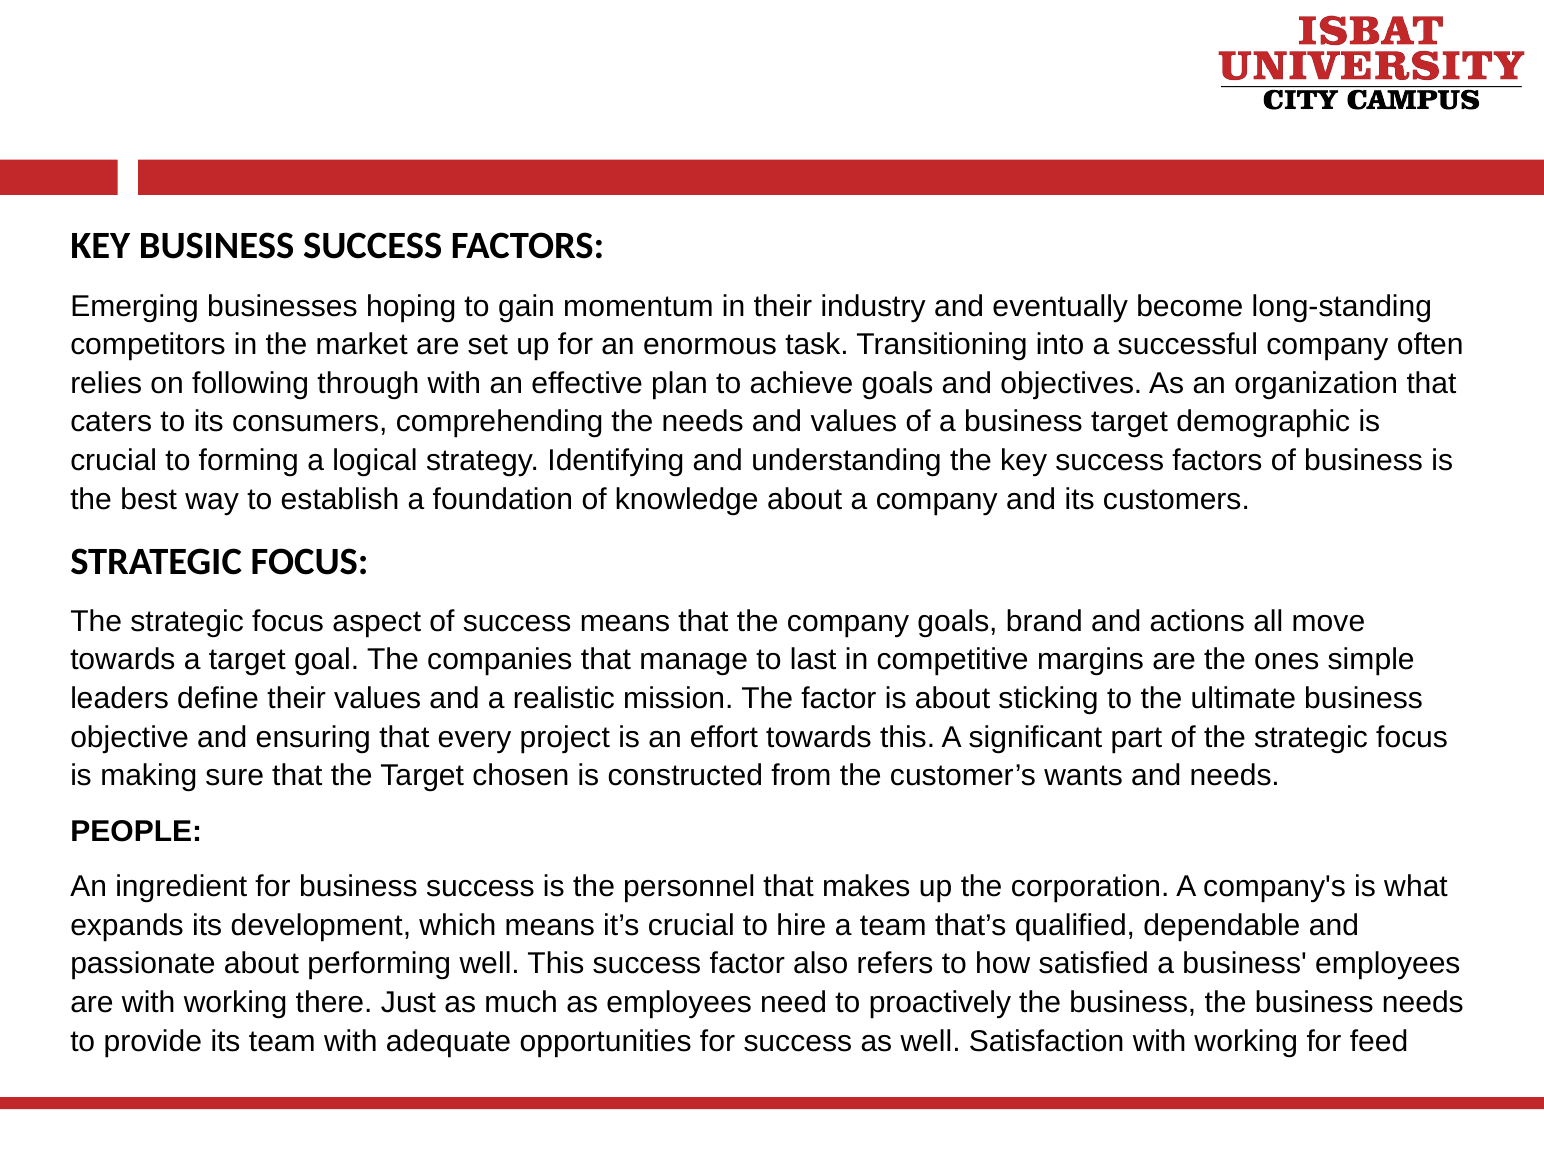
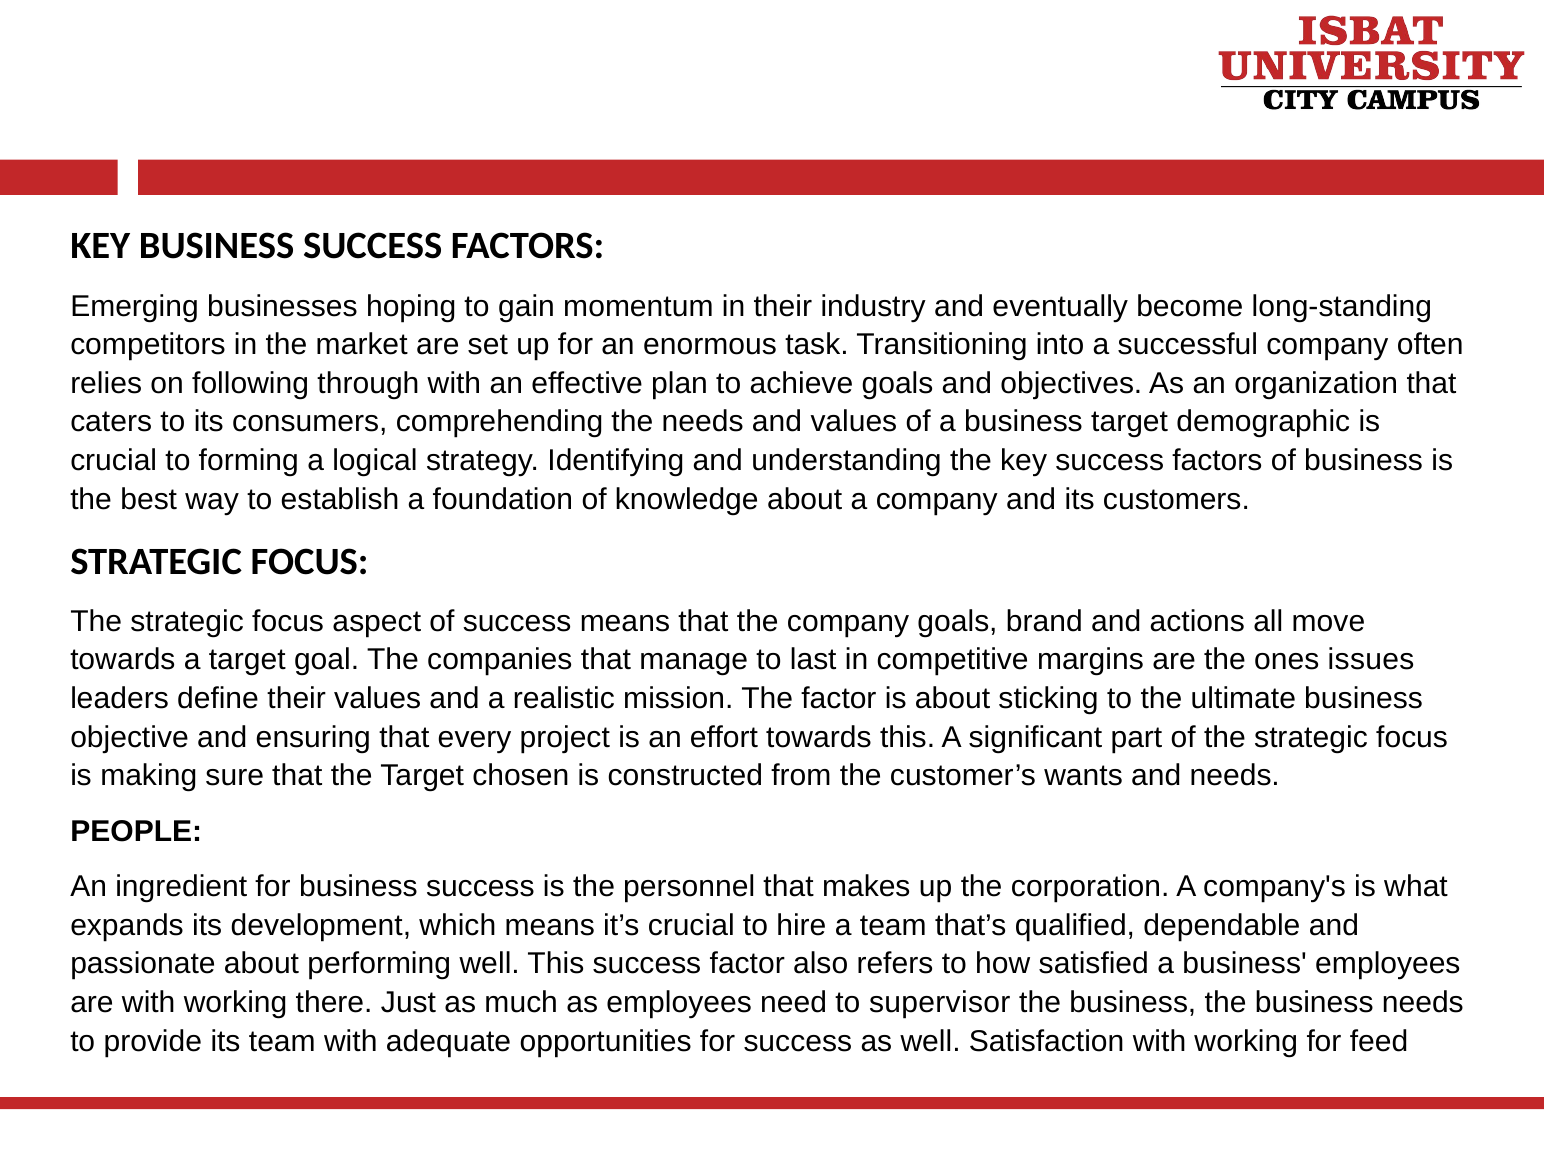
simple: simple -> issues
proactively: proactively -> supervisor
